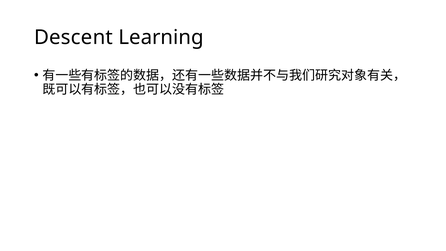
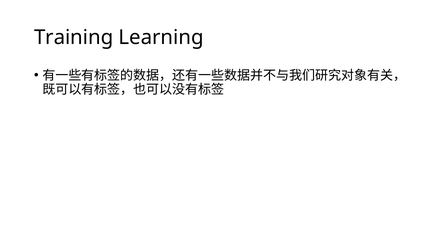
Descent: Descent -> Training
